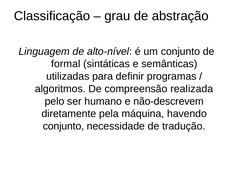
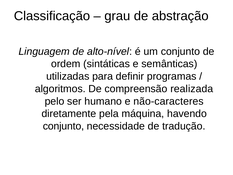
formal: formal -> ordem
não-descrevem: não-descrevem -> não-caracteres
